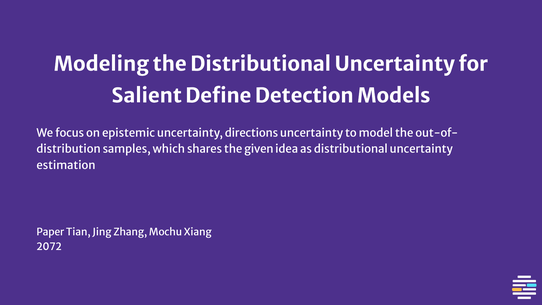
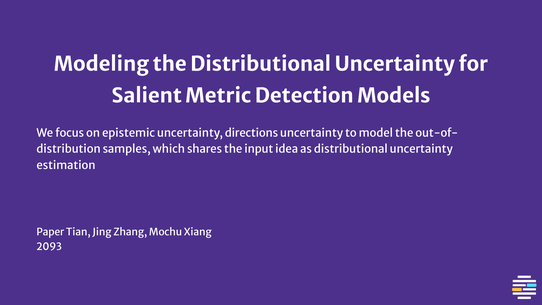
Define: Define -> Metric
given: given -> input
2072: 2072 -> 2093
